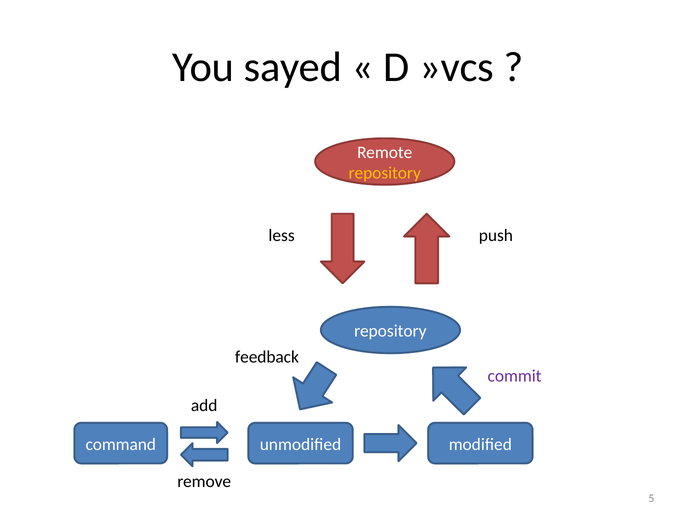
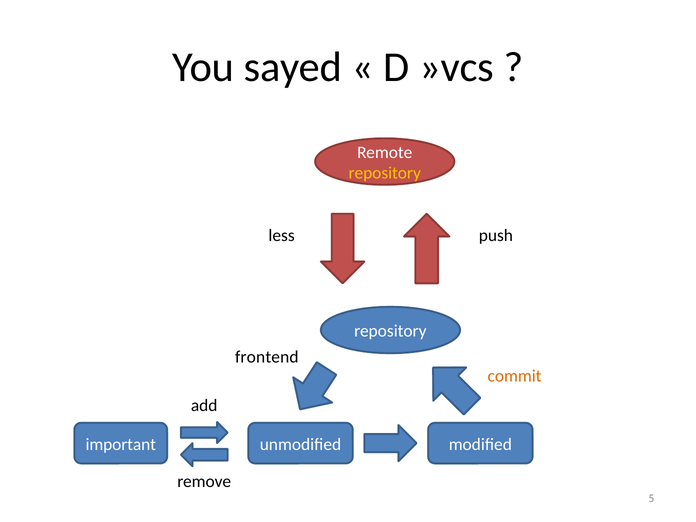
feedback: feedback -> frontend
commit colour: purple -> orange
command: command -> important
